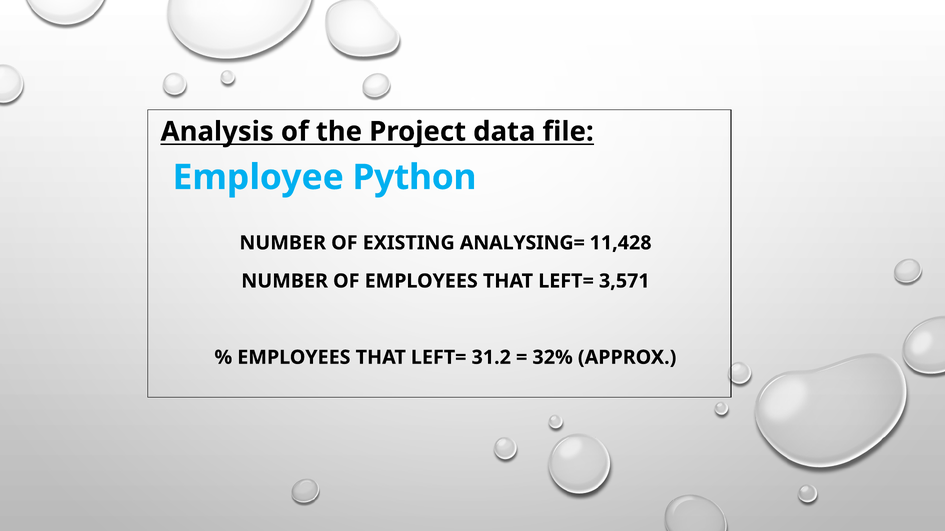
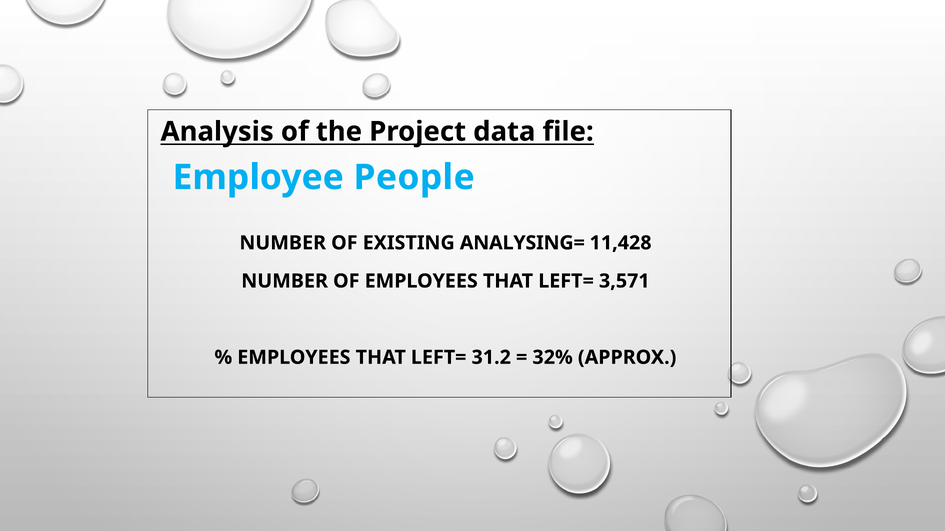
Python: Python -> People
